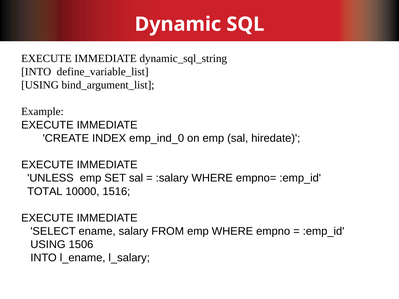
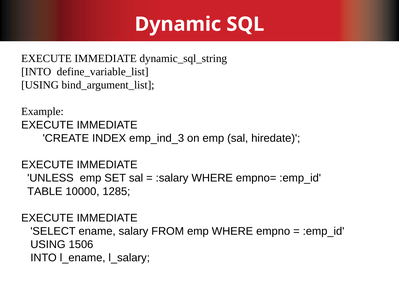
emp_ind_0: emp_ind_0 -> emp_ind_3
TOTAL: TOTAL -> TABLE
1516: 1516 -> 1285
